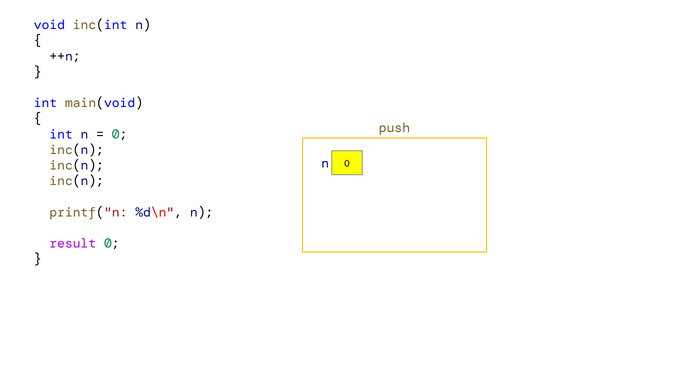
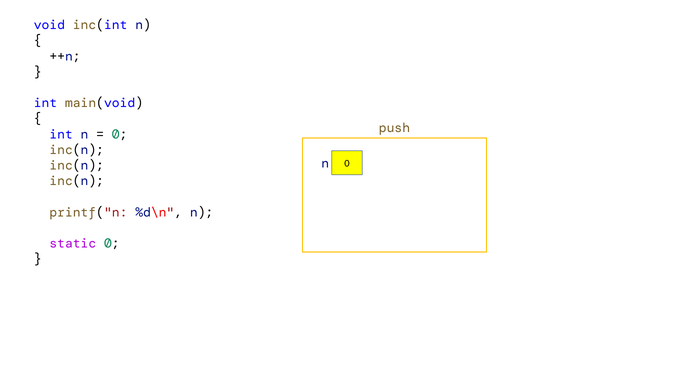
result: result -> static
